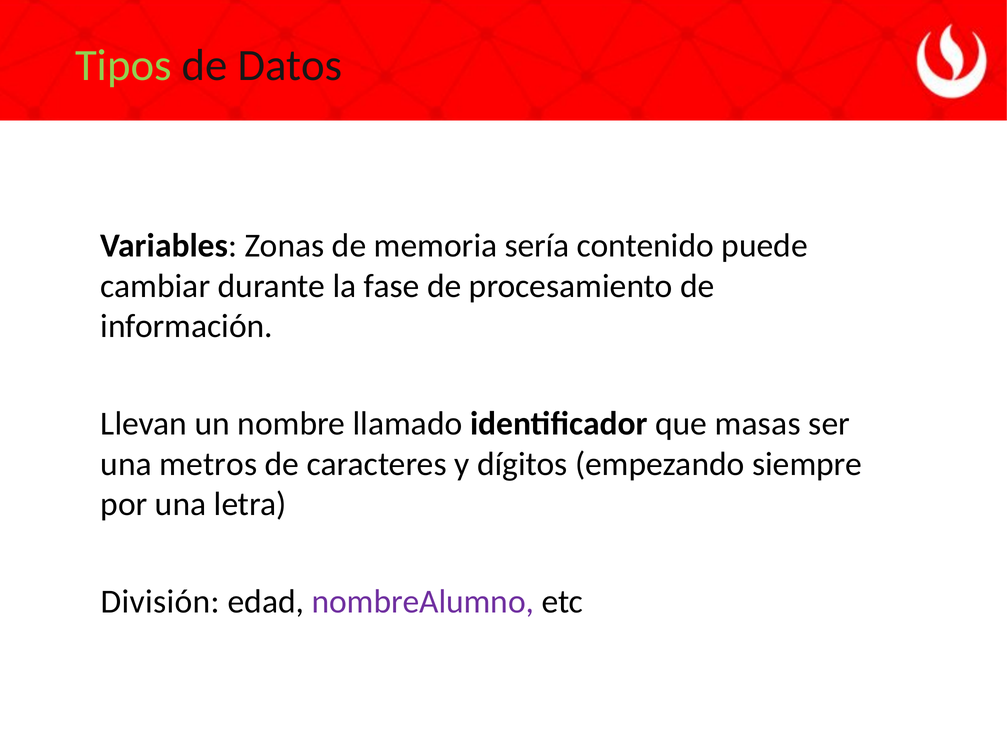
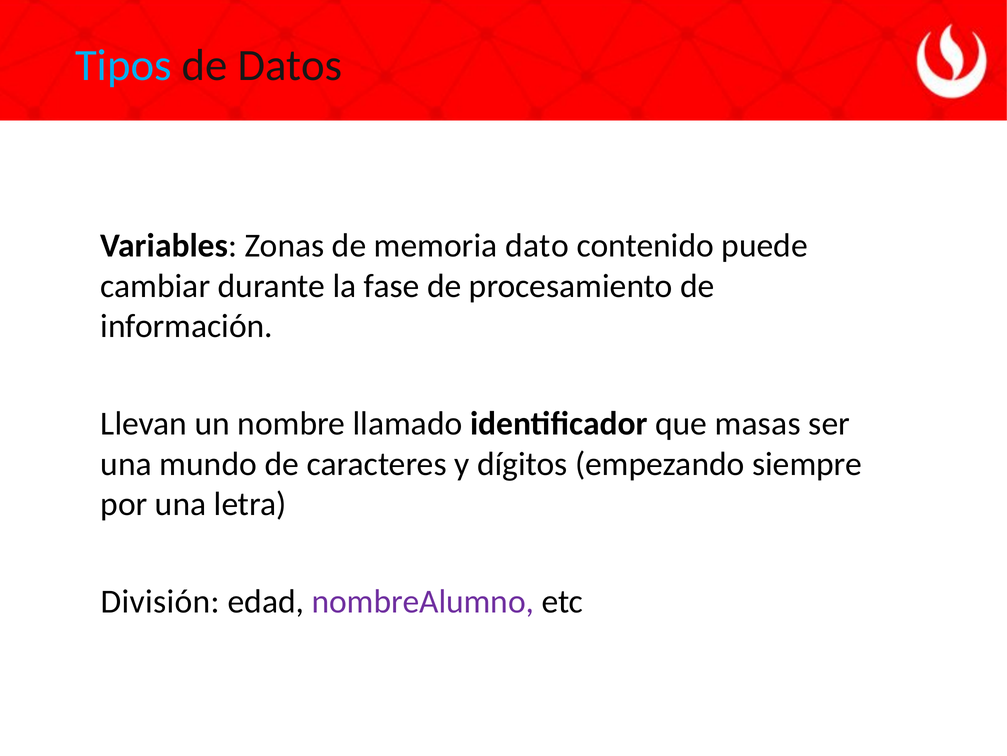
Tipos colour: light green -> light blue
sería: sería -> dato
metros: metros -> mundo
